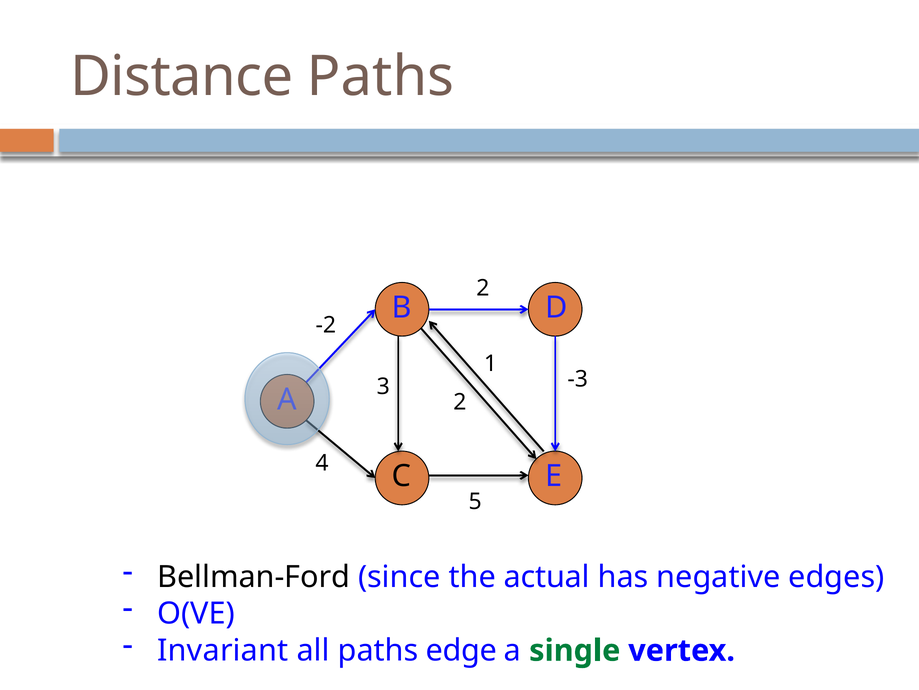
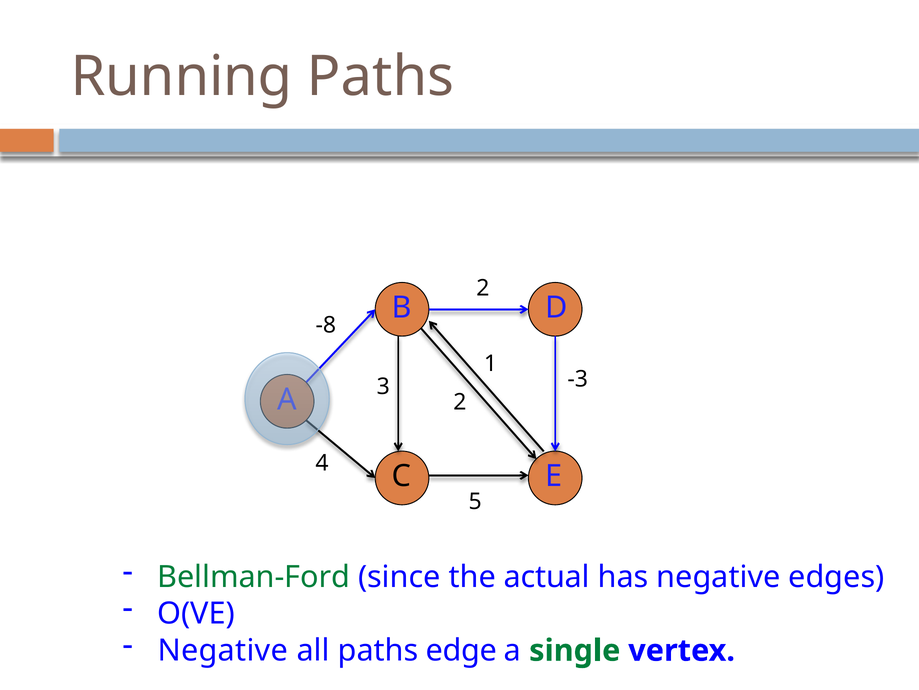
Distance: Distance -> Running
-2: -2 -> -8
Bellman-Ford colour: black -> green
Invariant at (223, 650): Invariant -> Negative
